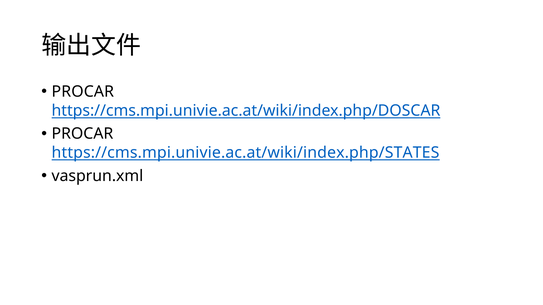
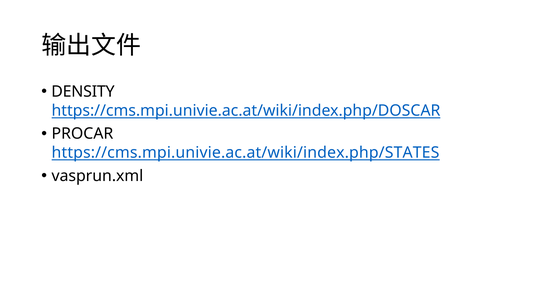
PROCAR at (83, 92): PROCAR -> DENSITY
